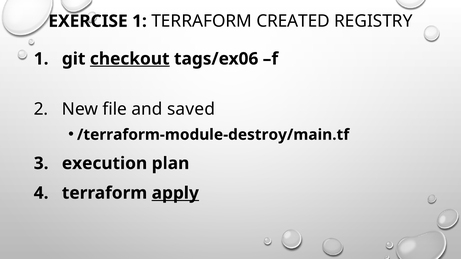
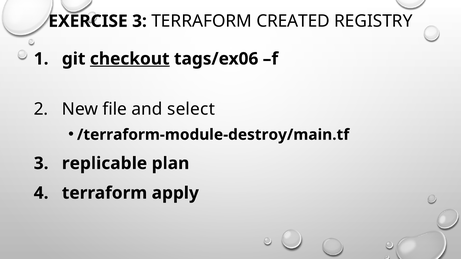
EXERCISE 1: 1 -> 3
saved: saved -> select
execution: execution -> replicable
apply underline: present -> none
